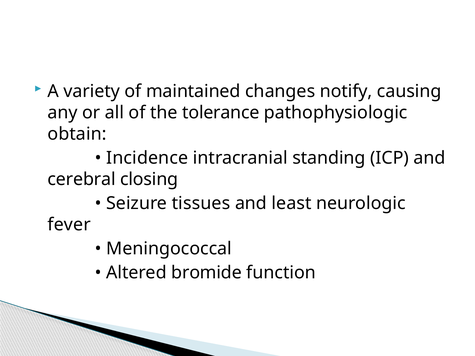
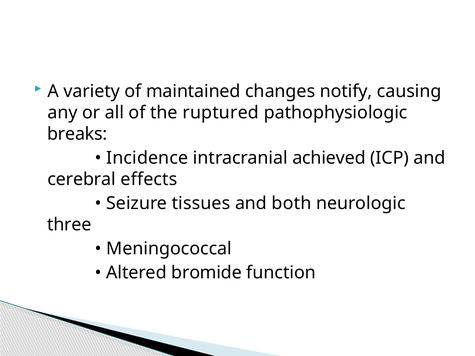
tolerance: tolerance -> ruptured
obtain: obtain -> breaks
standing: standing -> achieved
closing: closing -> effects
least: least -> both
fever: fever -> three
